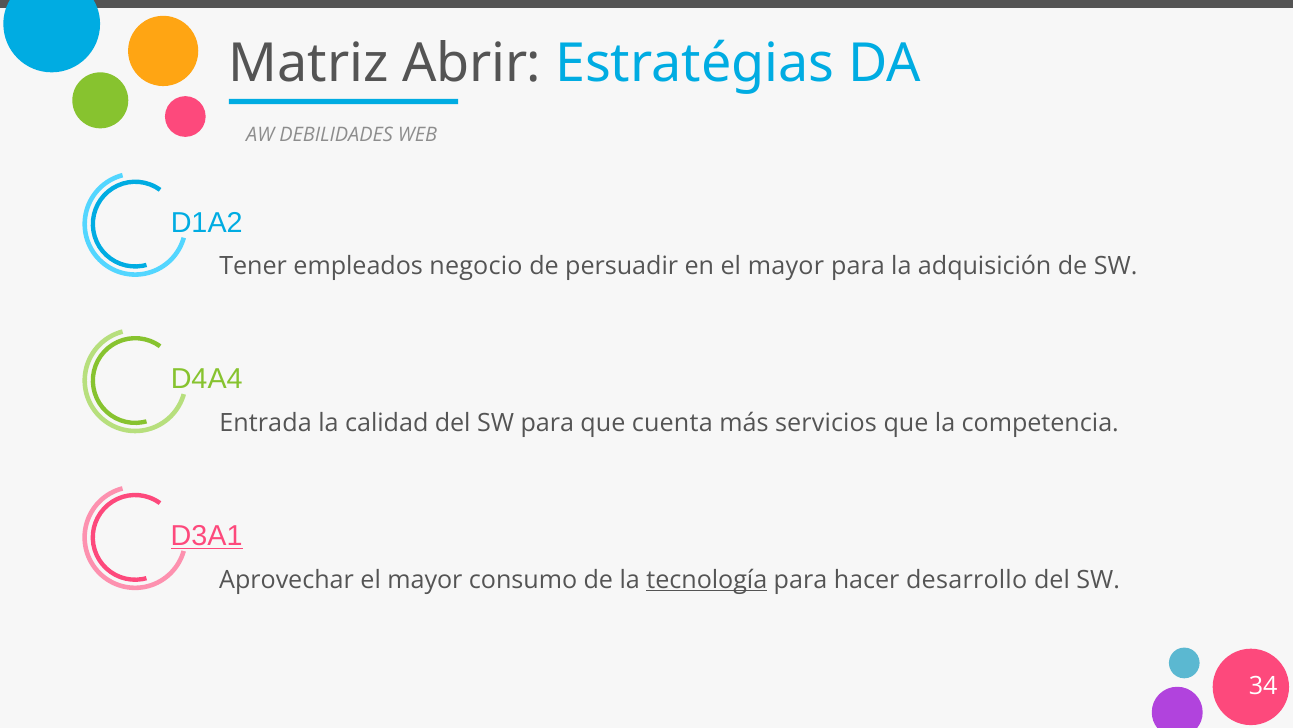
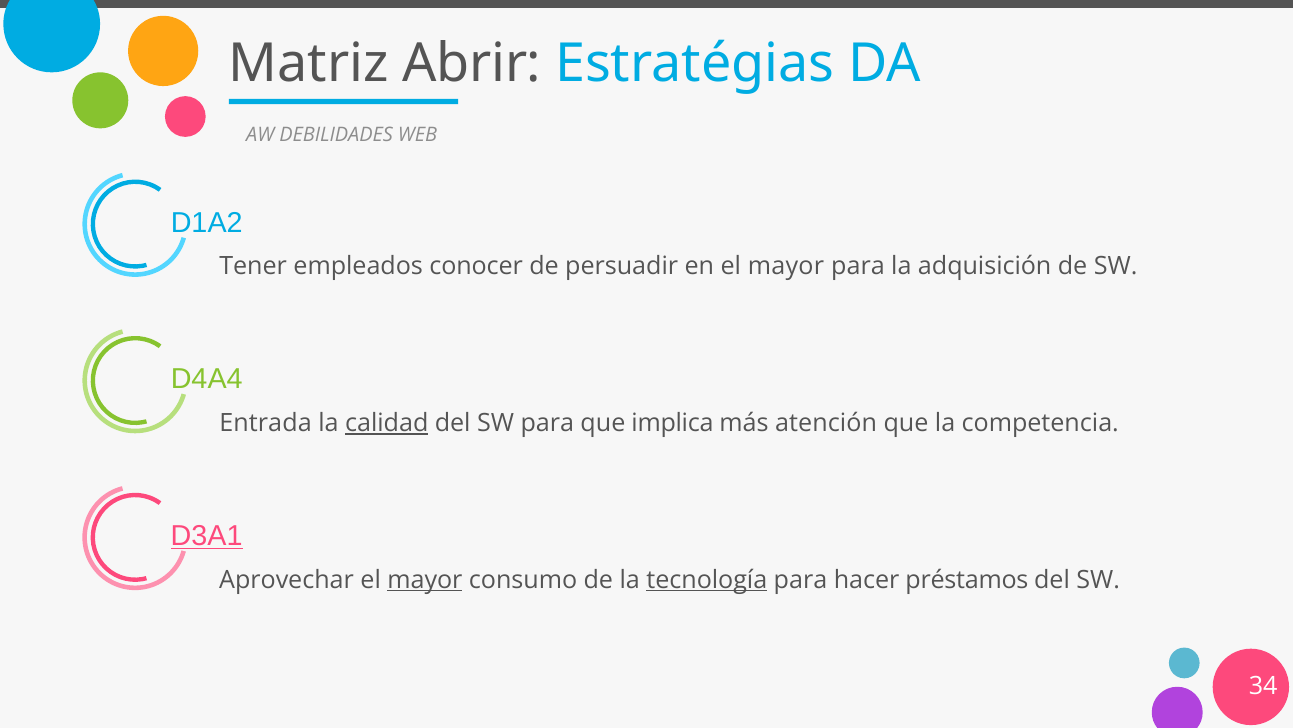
negocio: negocio -> conocer
calidad underline: none -> present
cuenta: cuenta -> implica
servicios: servicios -> atención
mayor at (425, 579) underline: none -> present
desarrollo: desarrollo -> préstamos
